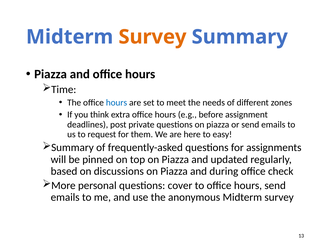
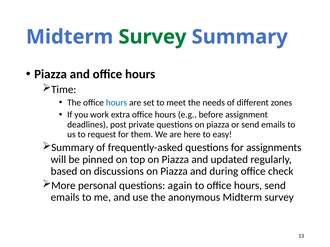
Survey at (152, 37) colour: orange -> green
think: think -> work
cover: cover -> again
